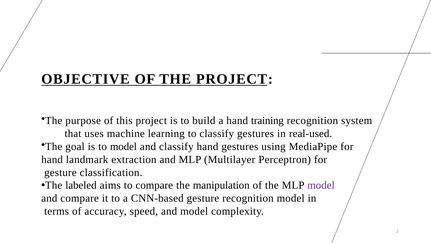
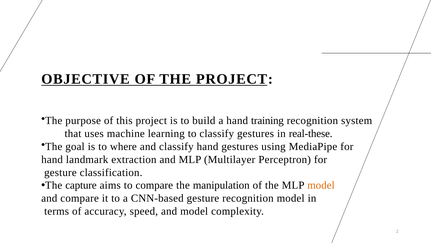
real-used: real-used -> real-these
to model: model -> where
labeled: labeled -> capture
model at (321, 185) colour: purple -> orange
